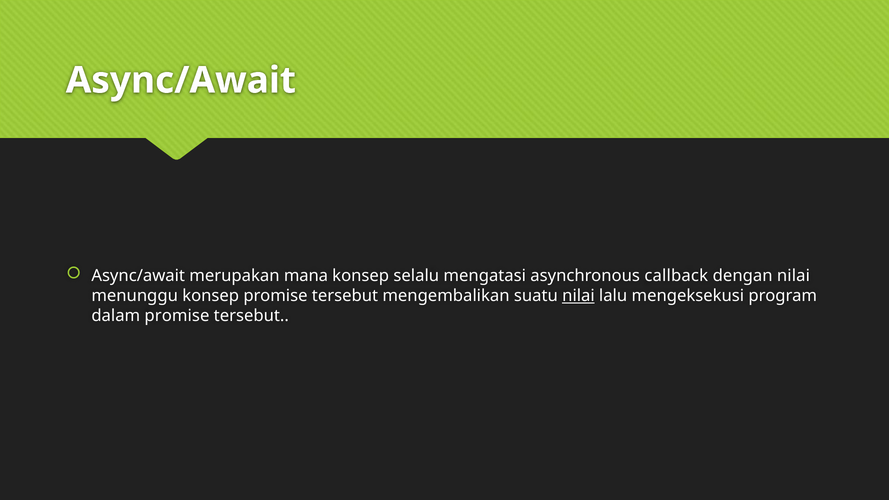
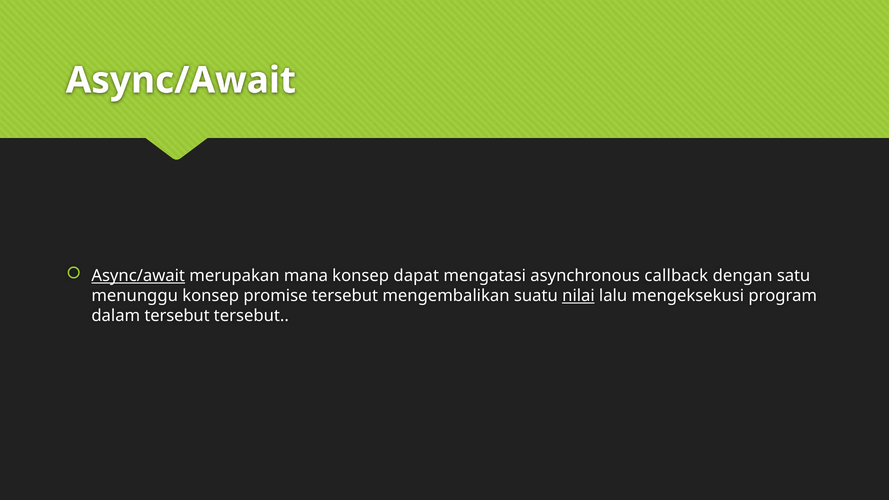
Async/await at (138, 276) underline: none -> present
selalu: selalu -> dapat
dengan nilai: nilai -> satu
dalam promise: promise -> tersebut
